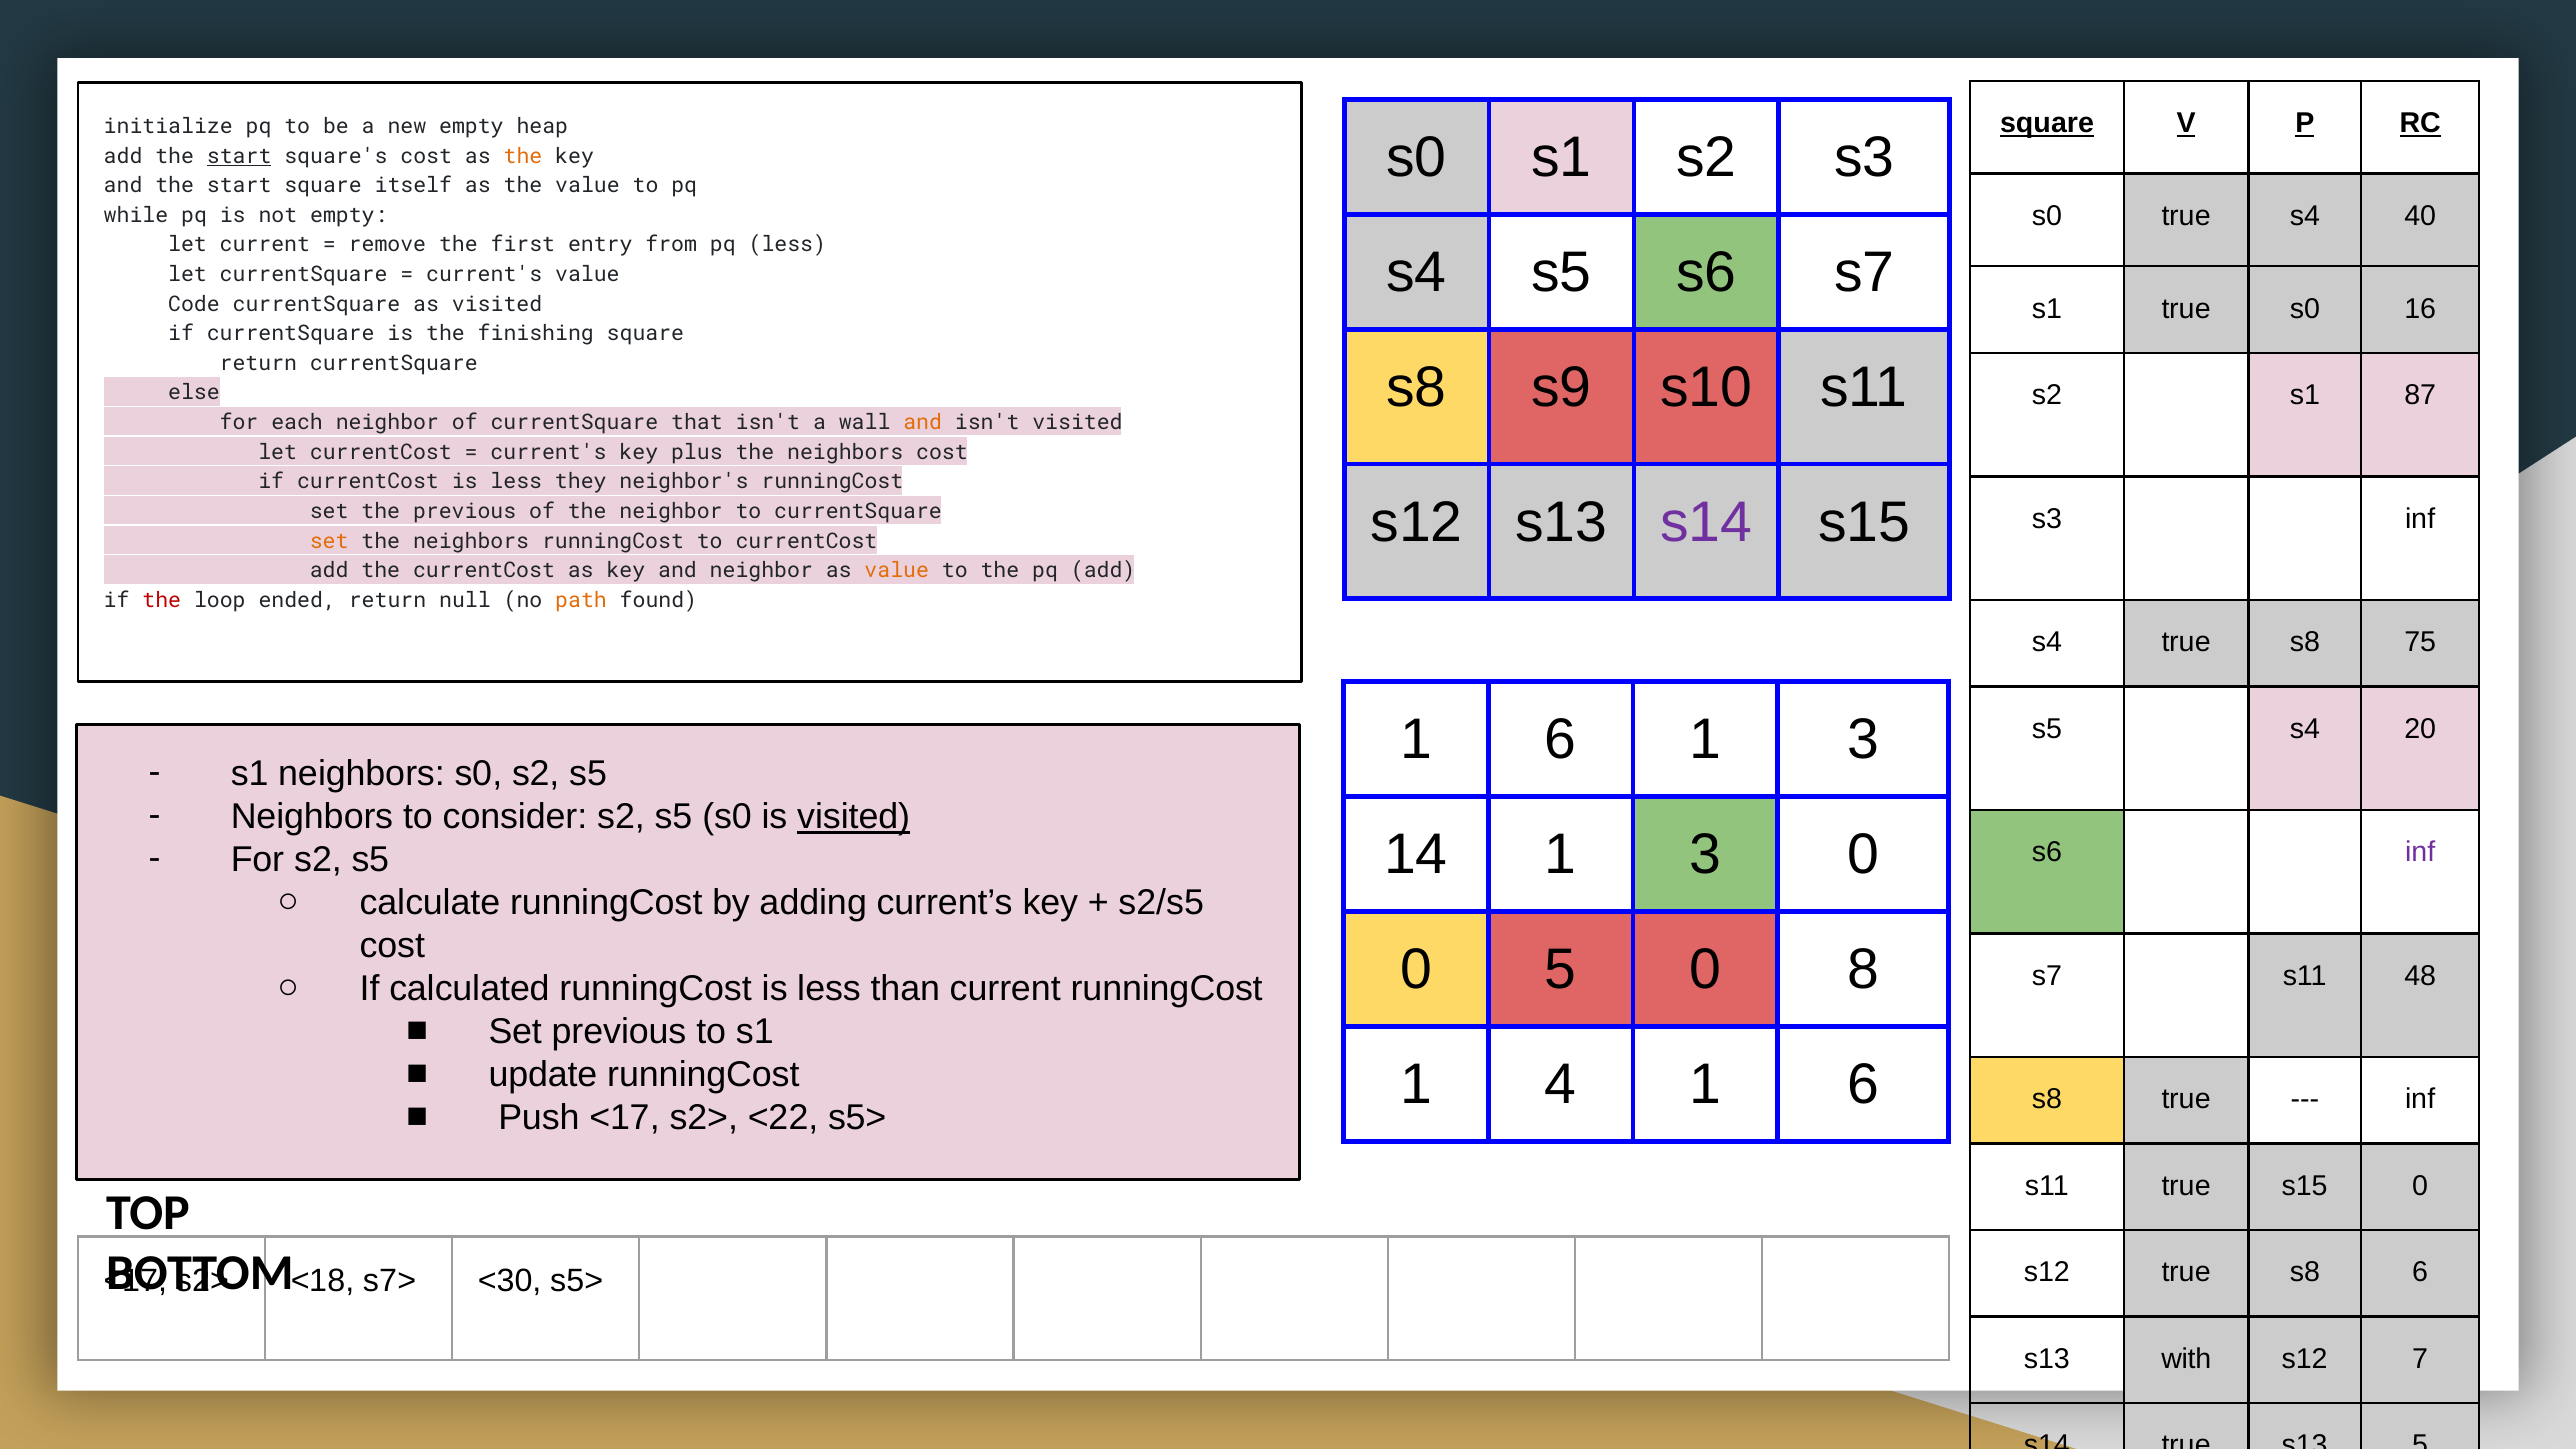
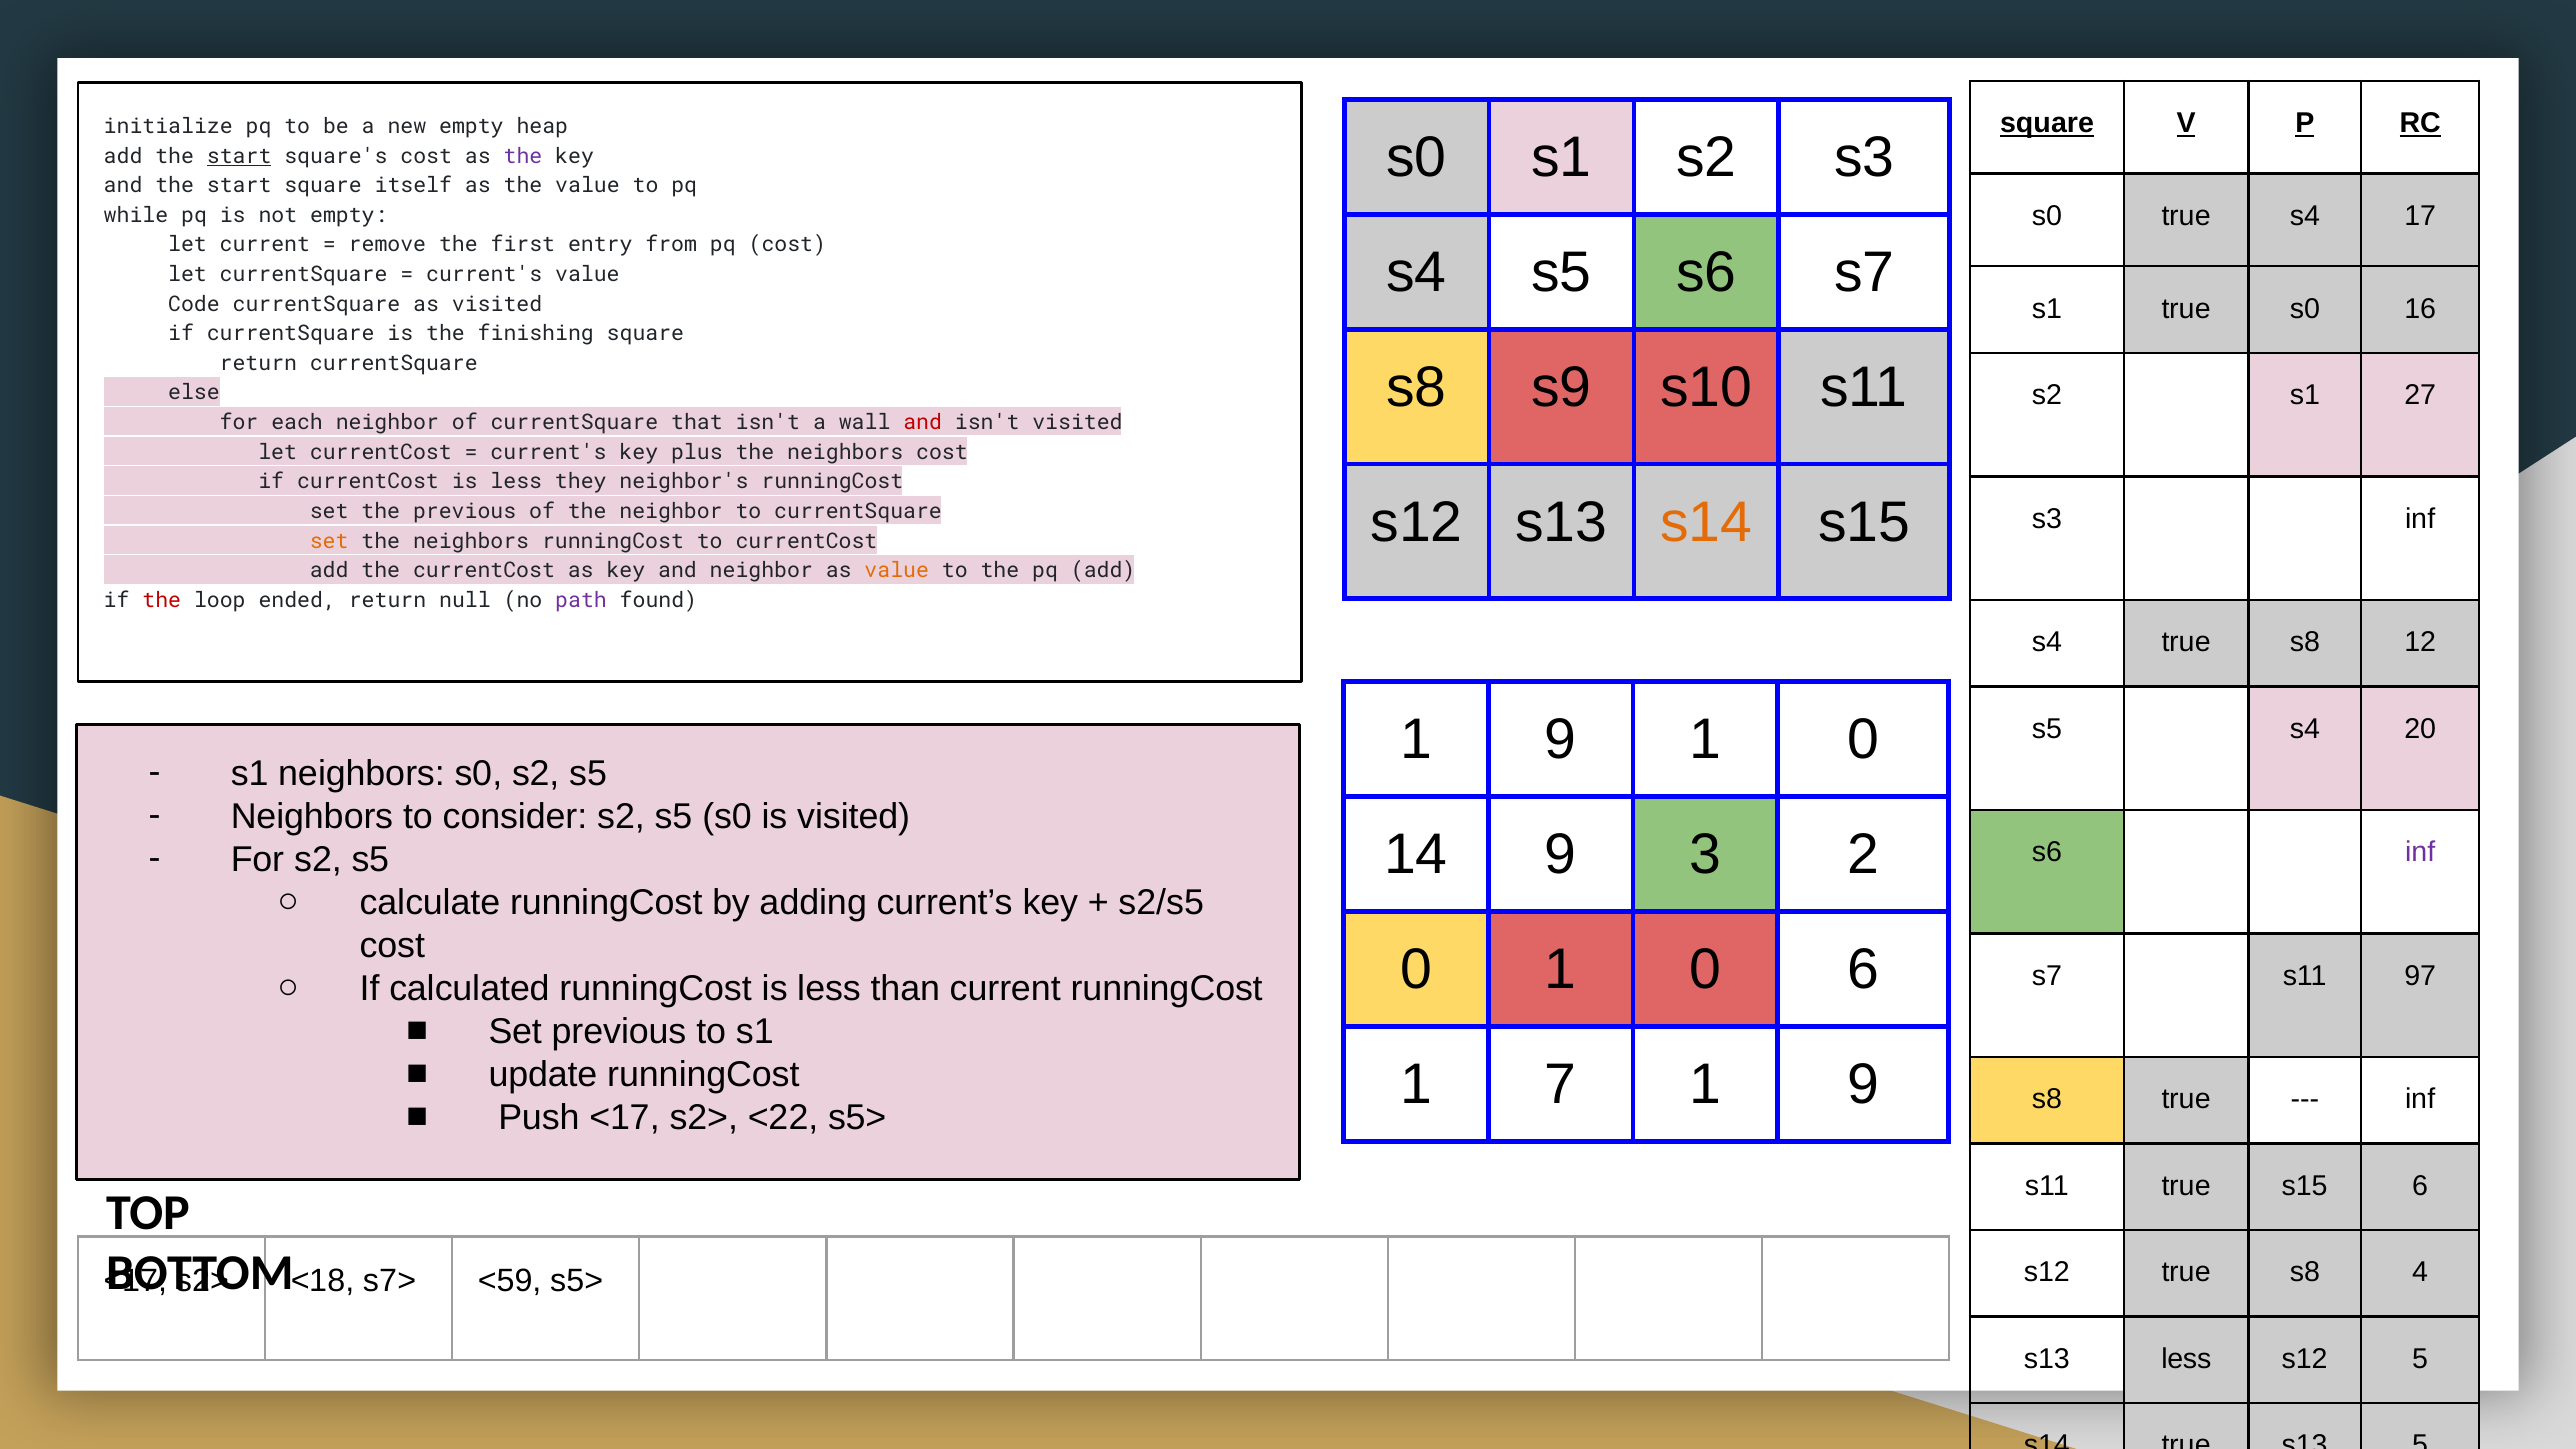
the at (523, 156) colour: orange -> purple
40: 40 -> 17
pq less: less -> cost
87: 87 -> 27
and at (923, 423) colour: orange -> red
s14 at (1706, 522) colour: purple -> orange
path colour: orange -> purple
75: 75 -> 12
6 at (1561, 740): 6 -> 9
3 at (1864, 740): 3 -> 0
visited at (854, 817) underline: present -> none
14 1: 1 -> 9
3 0: 0 -> 2
0 5: 5 -> 1
0 8: 8 -> 6
48: 48 -> 97
1 4: 4 -> 7
6 at (1864, 1085): 6 -> 9
s15 0: 0 -> 6
s8 6: 6 -> 4
<30: <30 -> <59
s13 with: with -> less
s12 7: 7 -> 5
